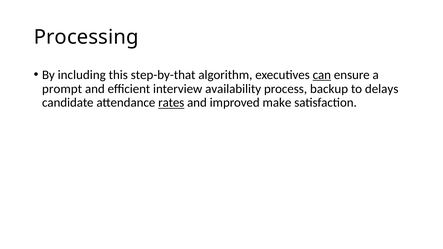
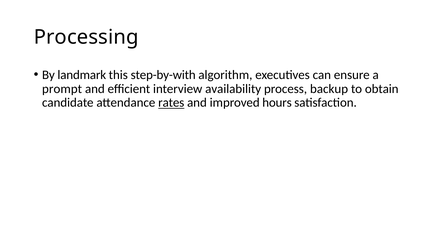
including: including -> landmark
step-by-that: step-by-that -> step-by-with
can underline: present -> none
delays: delays -> obtain
make: make -> hours
